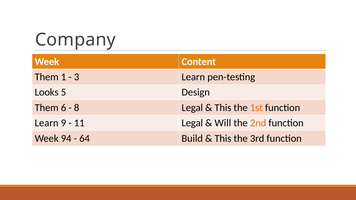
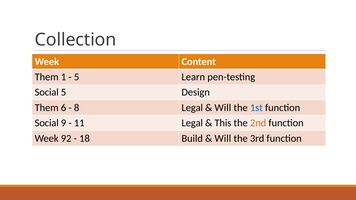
Company: Company -> Collection
3 at (77, 77): 3 -> 5
Looks at (47, 92): Looks -> Social
This at (223, 108): This -> Will
1st colour: orange -> blue
Learn at (47, 123): Learn -> Social
Will: Will -> This
94: 94 -> 92
64: 64 -> 18
This at (223, 139): This -> Will
